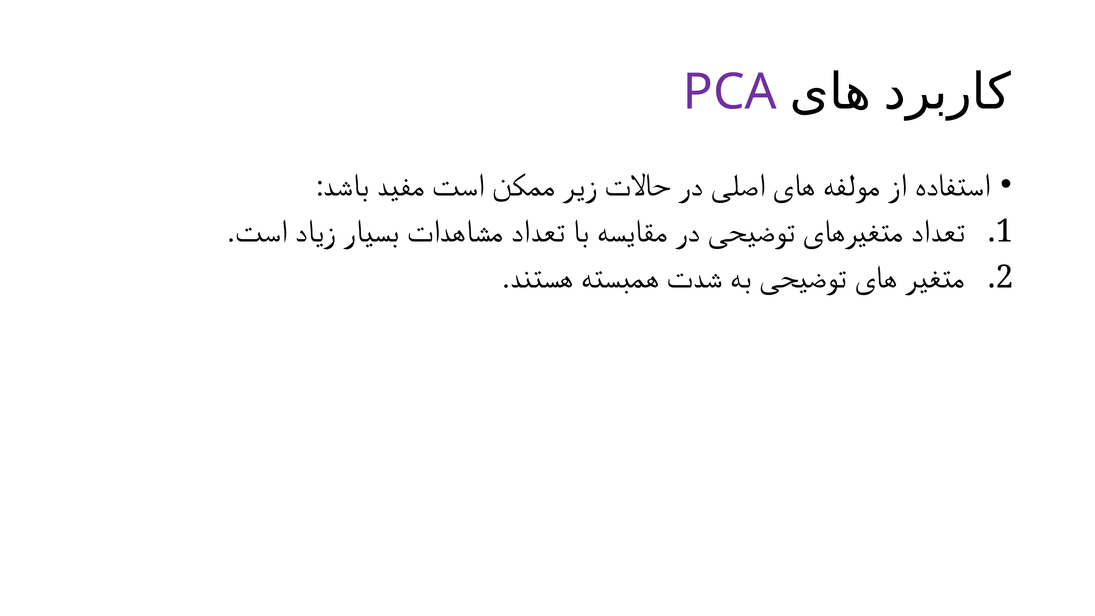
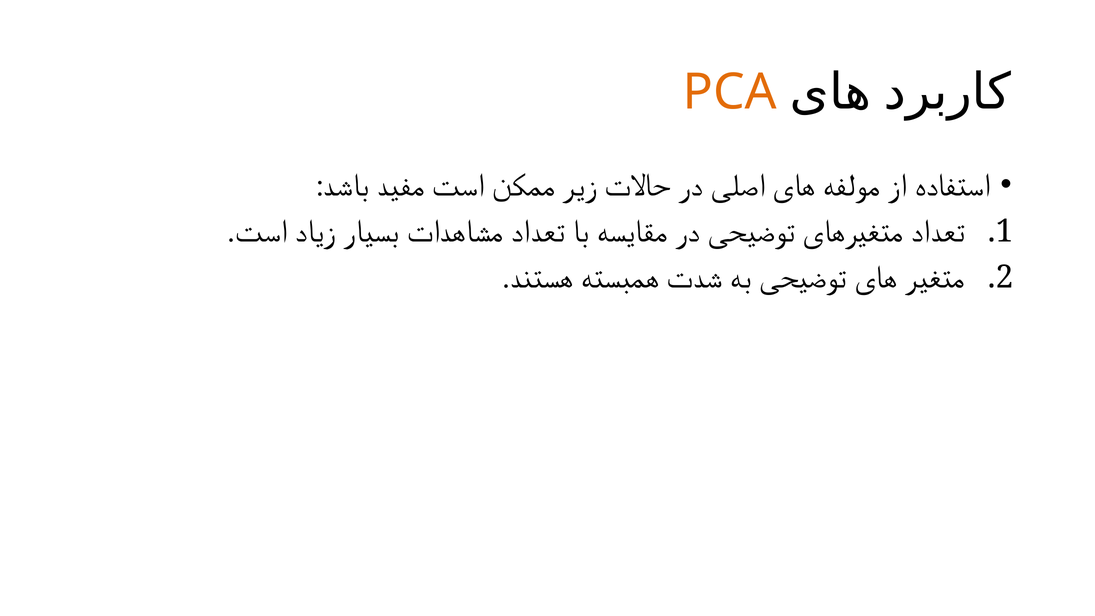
PCA colour: purple -> orange
